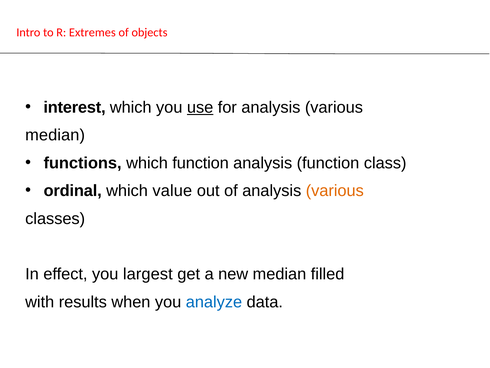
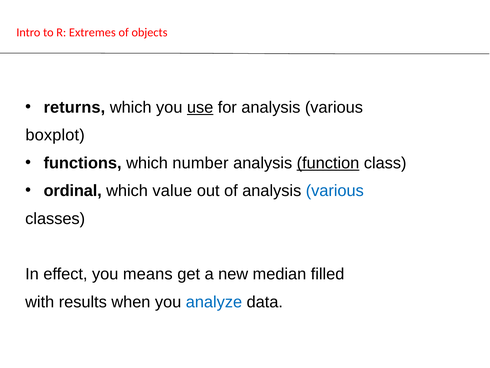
interest: interest -> returns
median at (55, 135): median -> boxplot
which function: function -> number
function at (328, 163) underline: none -> present
various at (335, 191) colour: orange -> blue
largest: largest -> means
